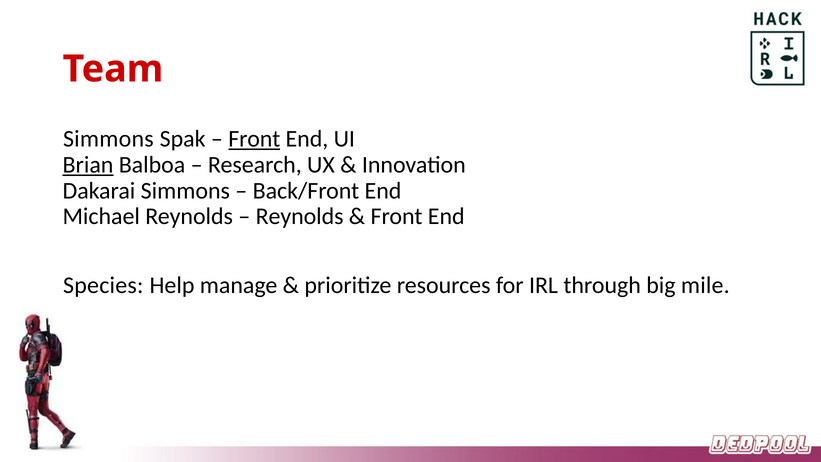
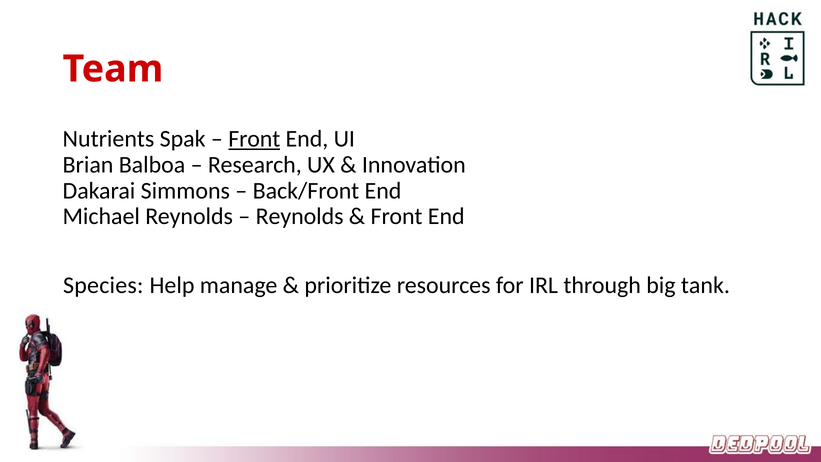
Simmons at (108, 139): Simmons -> Nutrients
Brian underline: present -> none
mile: mile -> tank
